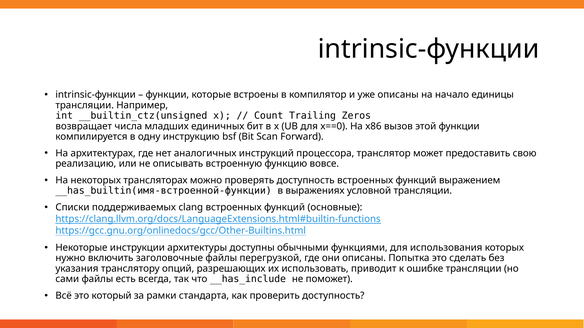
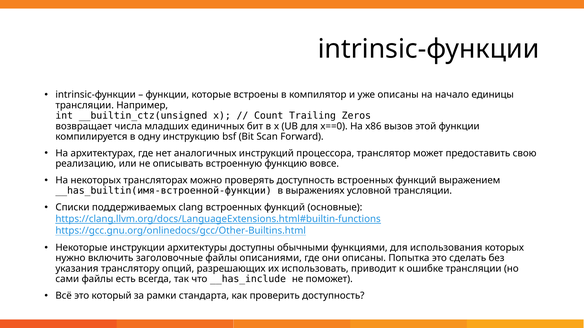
перегрузкой: перегрузкой -> описаниями
